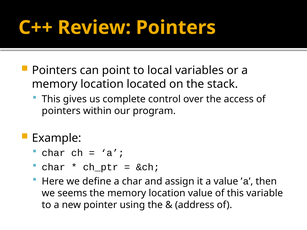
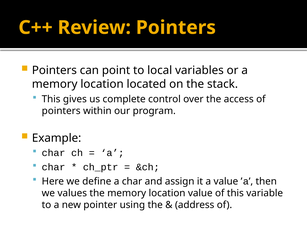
seems: seems -> values
